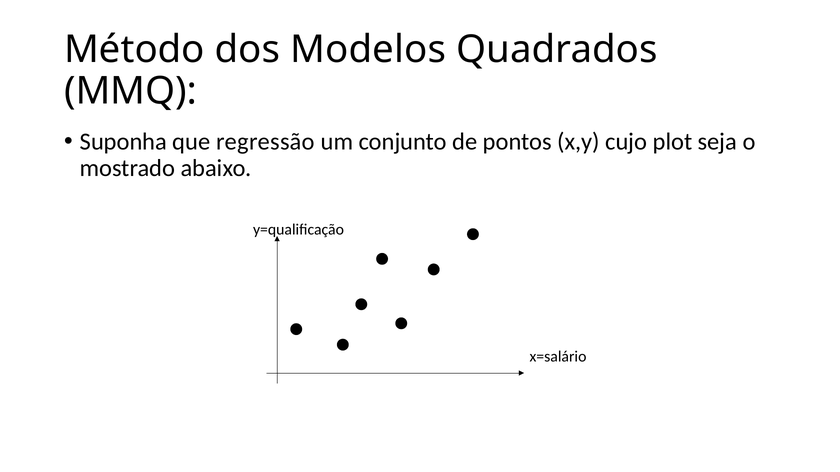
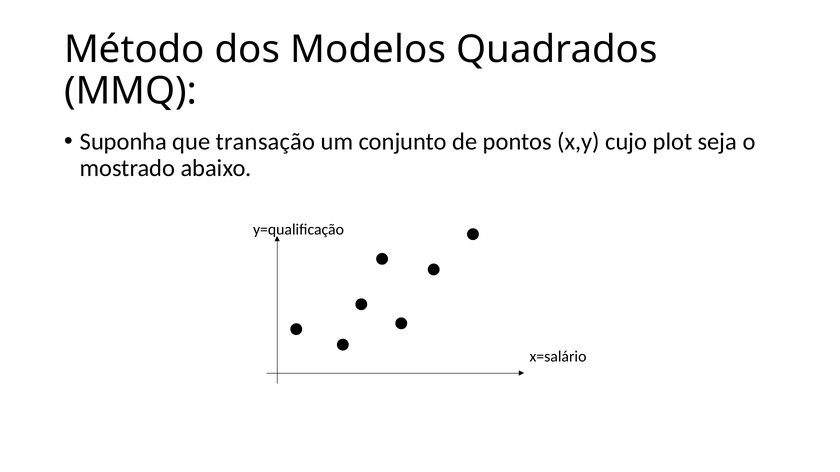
regressão: regressão -> transação
